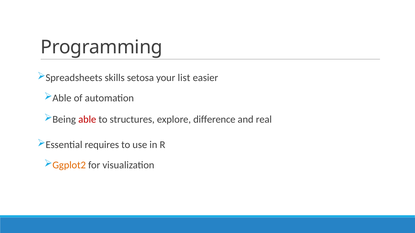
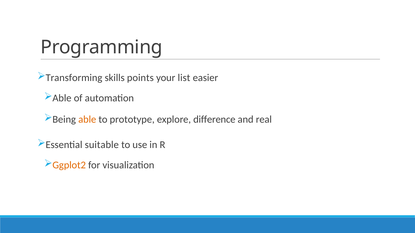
Spreadsheets: Spreadsheets -> Transforming
setosa: setosa -> points
able at (87, 120) colour: red -> orange
structures: structures -> prototype
requires: requires -> suitable
